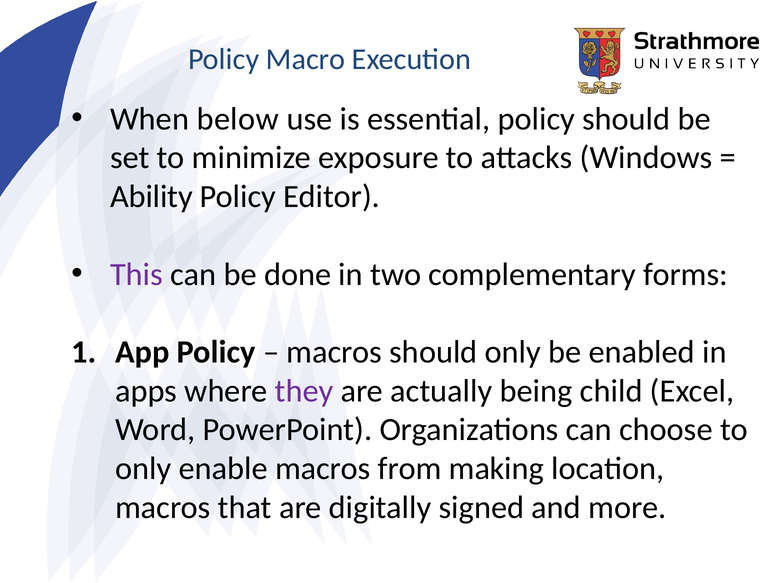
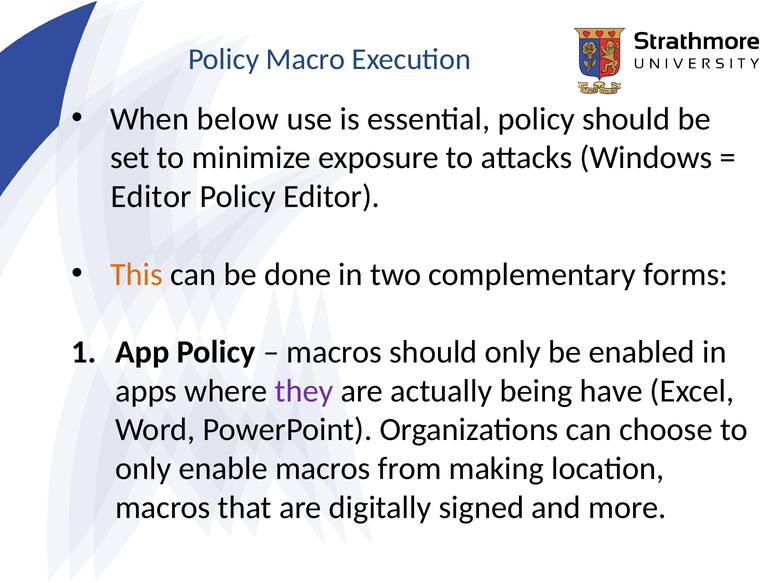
Ability at (151, 197): Ability -> Editor
This colour: purple -> orange
child: child -> have
